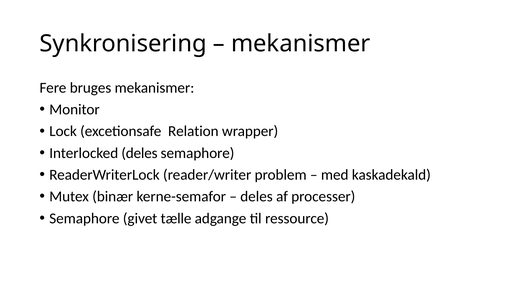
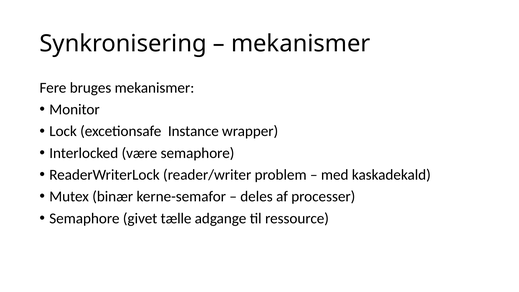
Relation: Relation -> Instance
Interlocked deles: deles -> være
